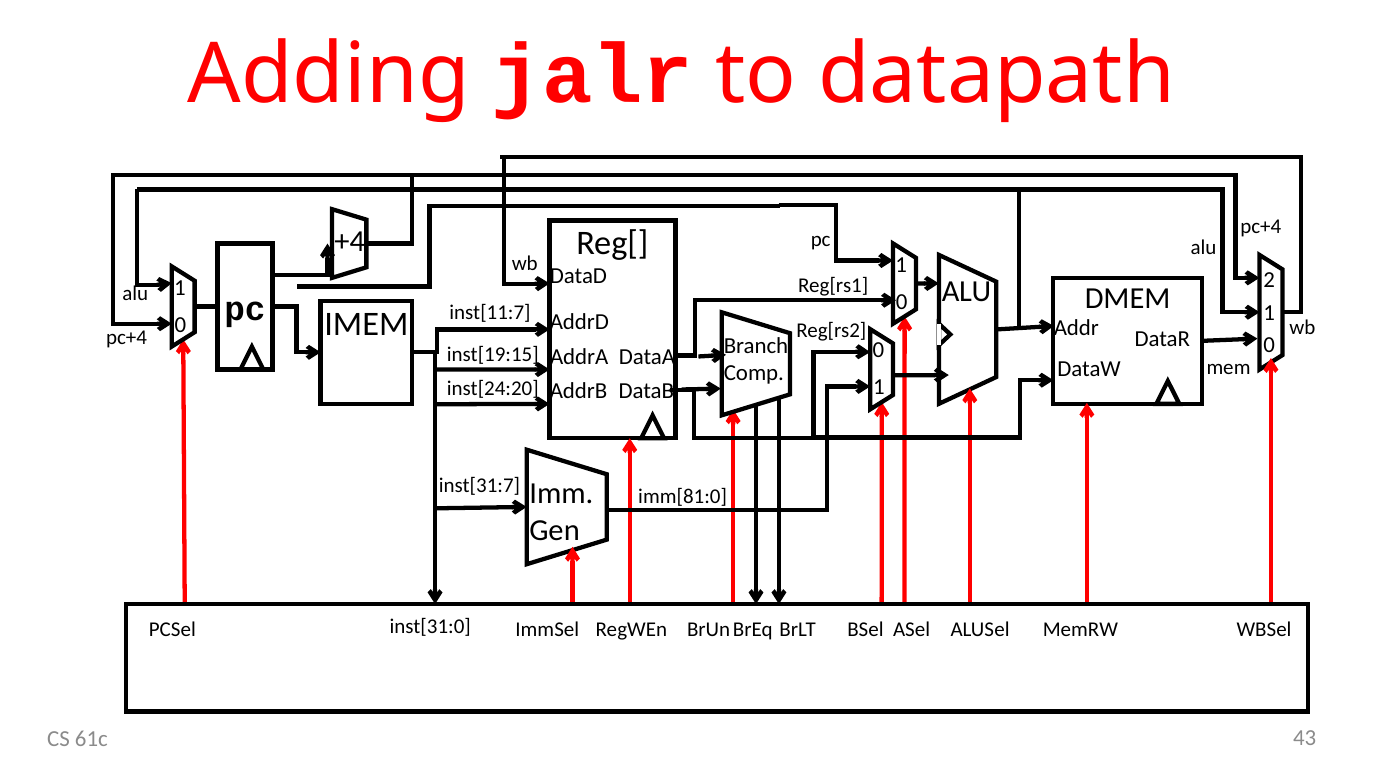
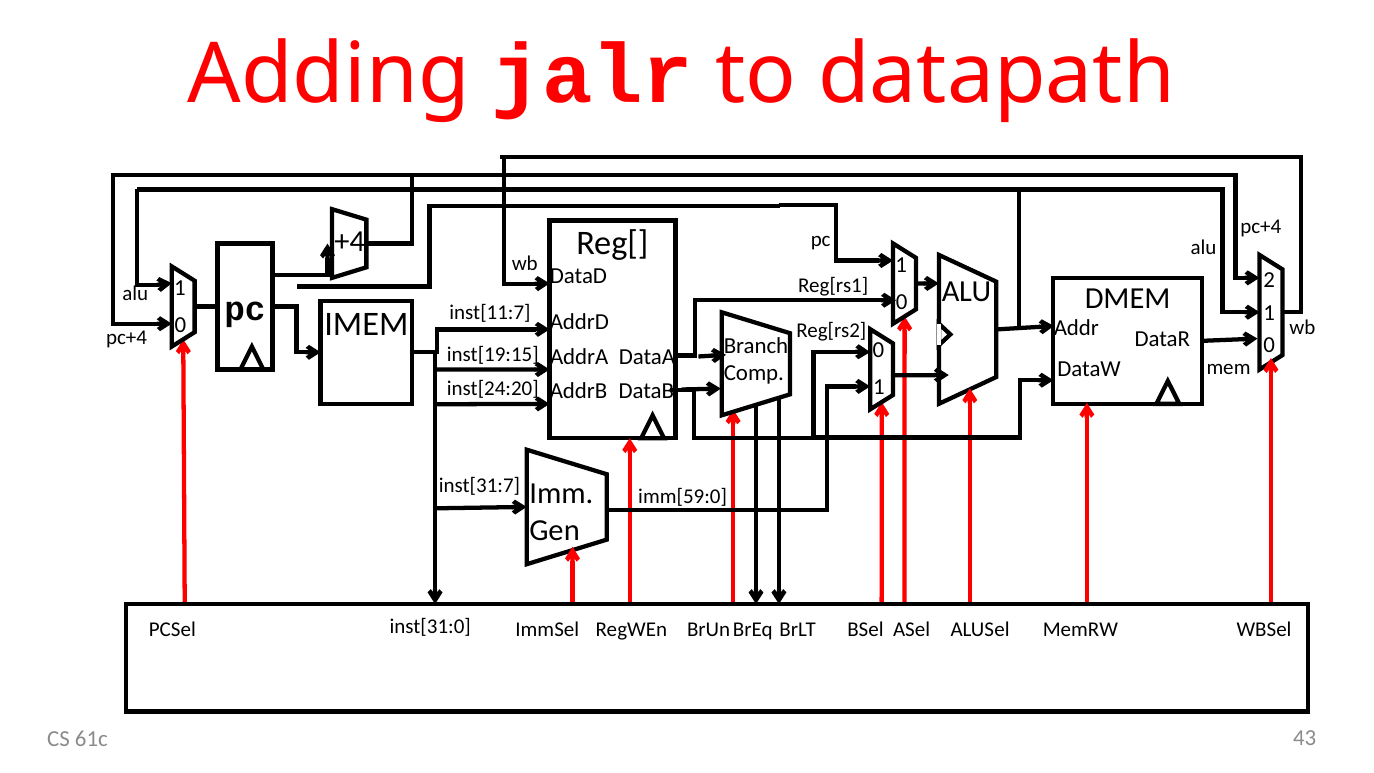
imm[81:0: imm[81:0 -> imm[59:0
